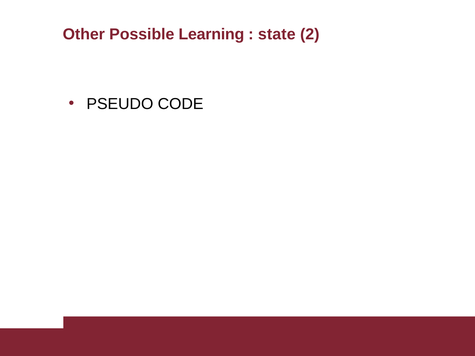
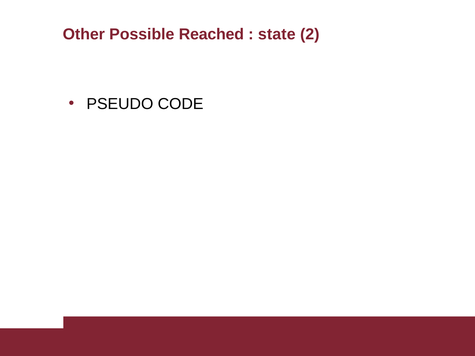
Learning: Learning -> Reached
